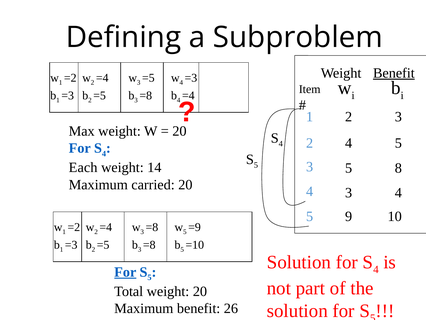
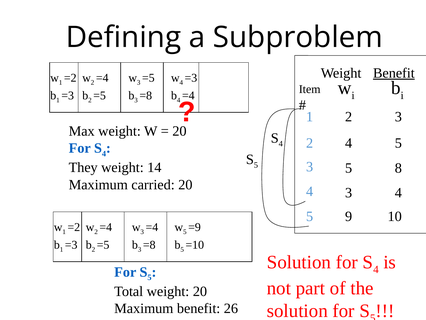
Each: Each -> They
w 3 =8: =8 -> =4
For at (125, 272) underline: present -> none
